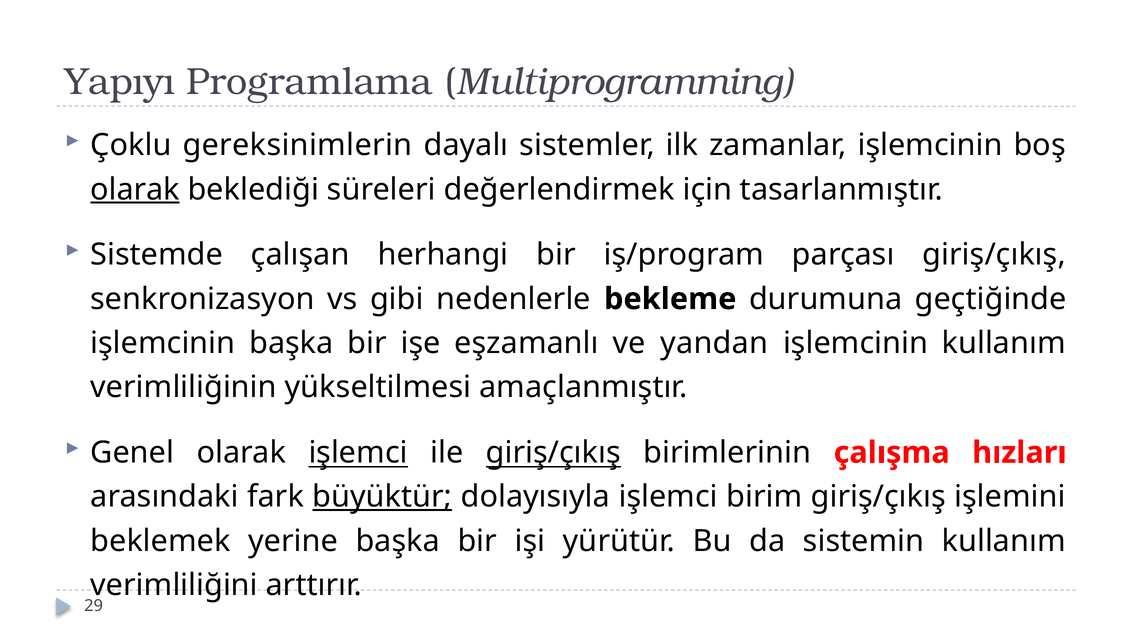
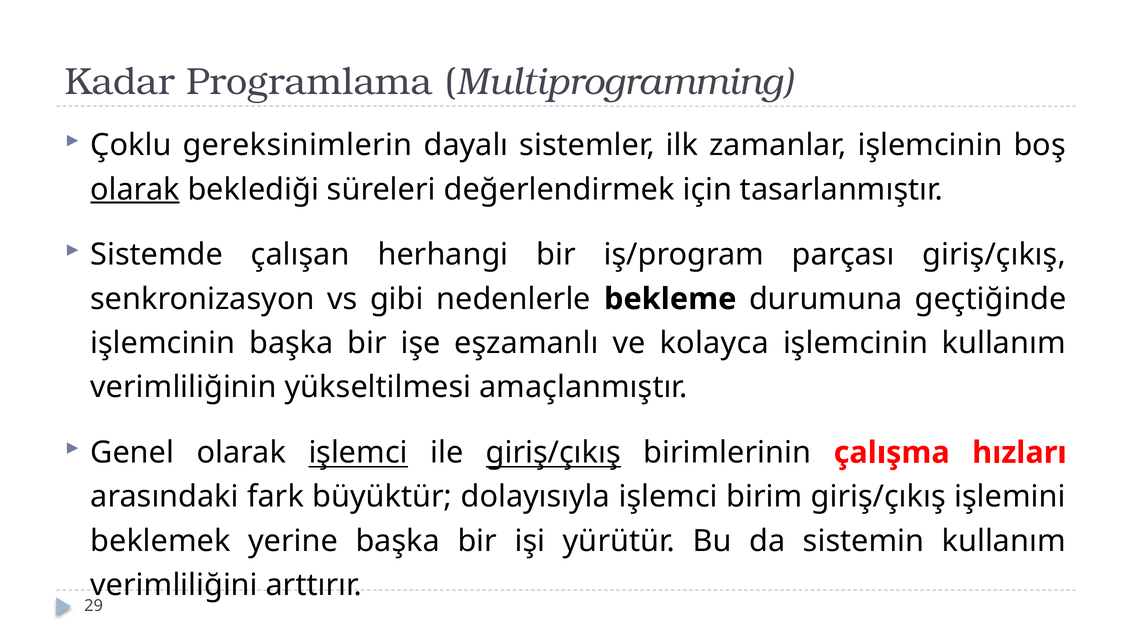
Yapıyı: Yapıyı -> Kadar
yandan: yandan -> kolayca
büyüktür underline: present -> none
